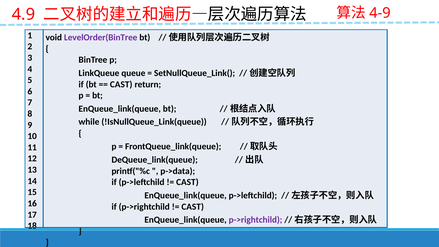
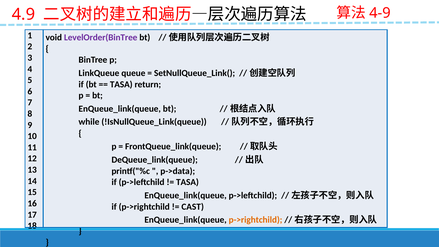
CAST at (121, 84): CAST -> TASA
CAST at (187, 182): CAST -> TASA
p->rightchild at (256, 220) colour: purple -> orange
